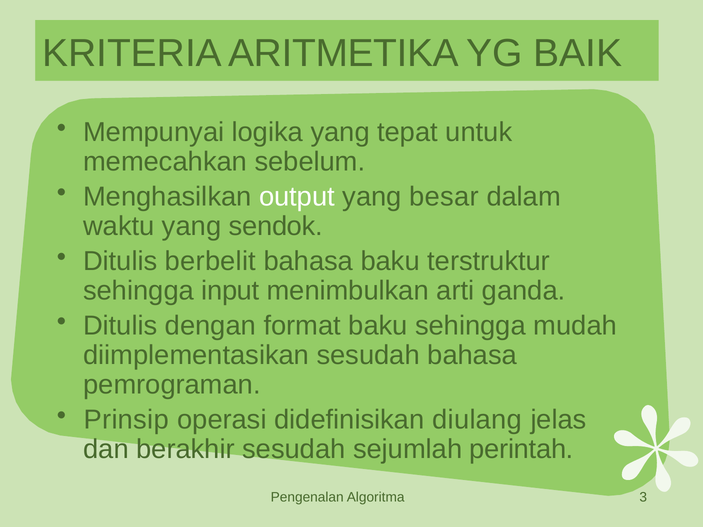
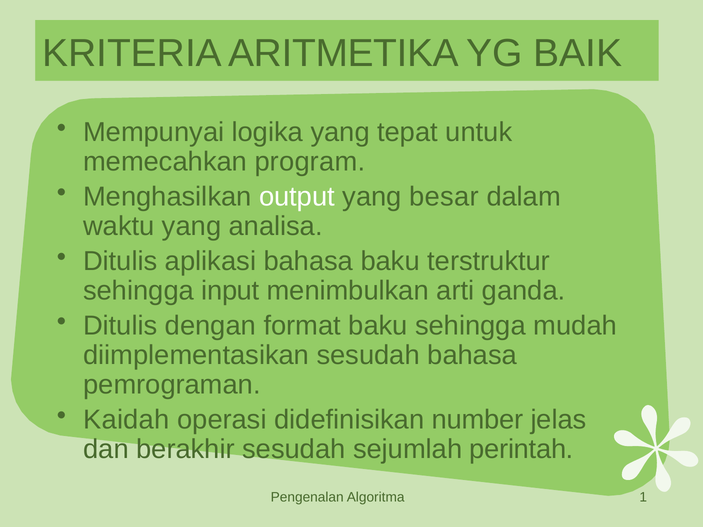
sebelum: sebelum -> program
sendok: sendok -> analisa
berbelit: berbelit -> aplikasi
Prinsip: Prinsip -> Kaidah
diulang: diulang -> number
3: 3 -> 1
